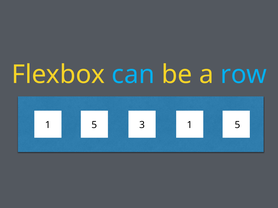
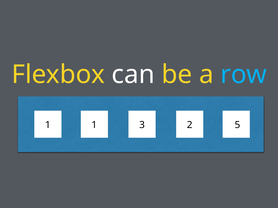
can colour: light blue -> white
5 at (94, 125): 5 -> 1
3 1: 1 -> 2
